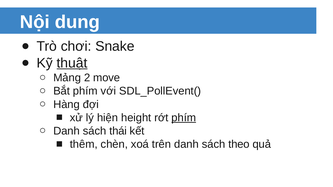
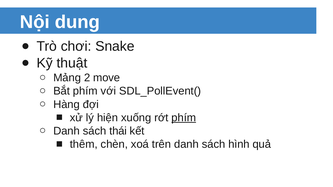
thuật underline: present -> none
height: height -> xuống
theo: theo -> hình
